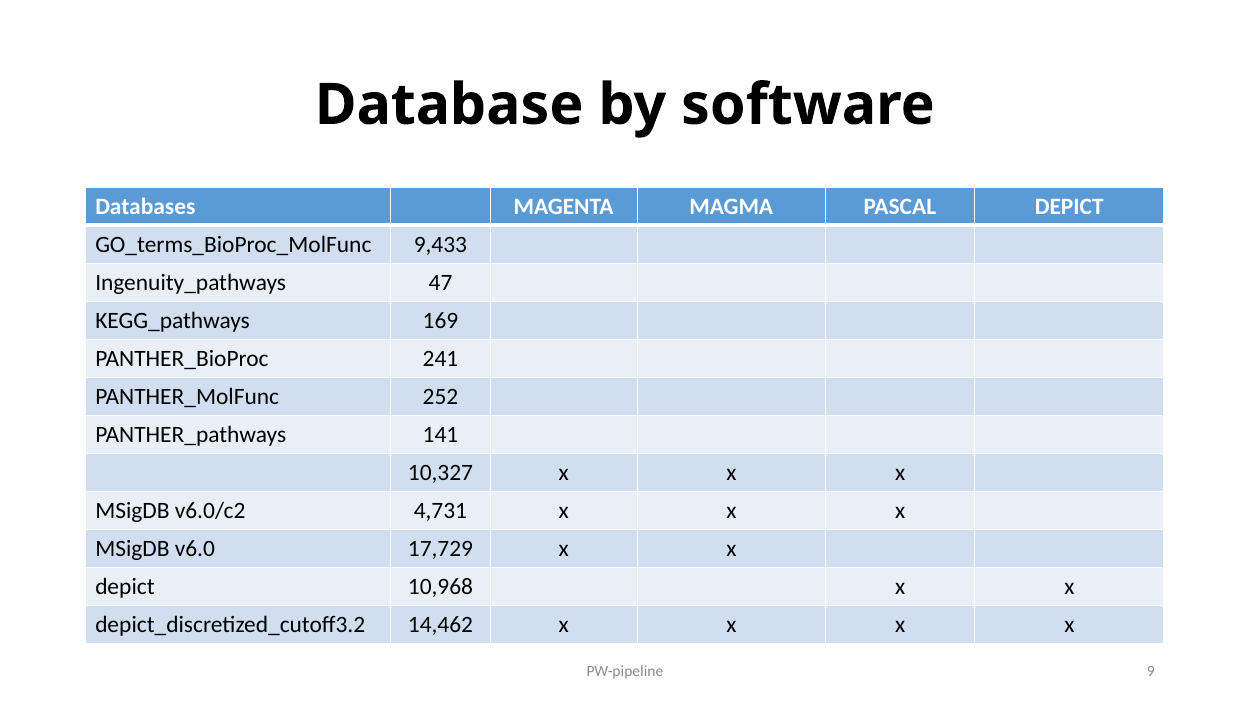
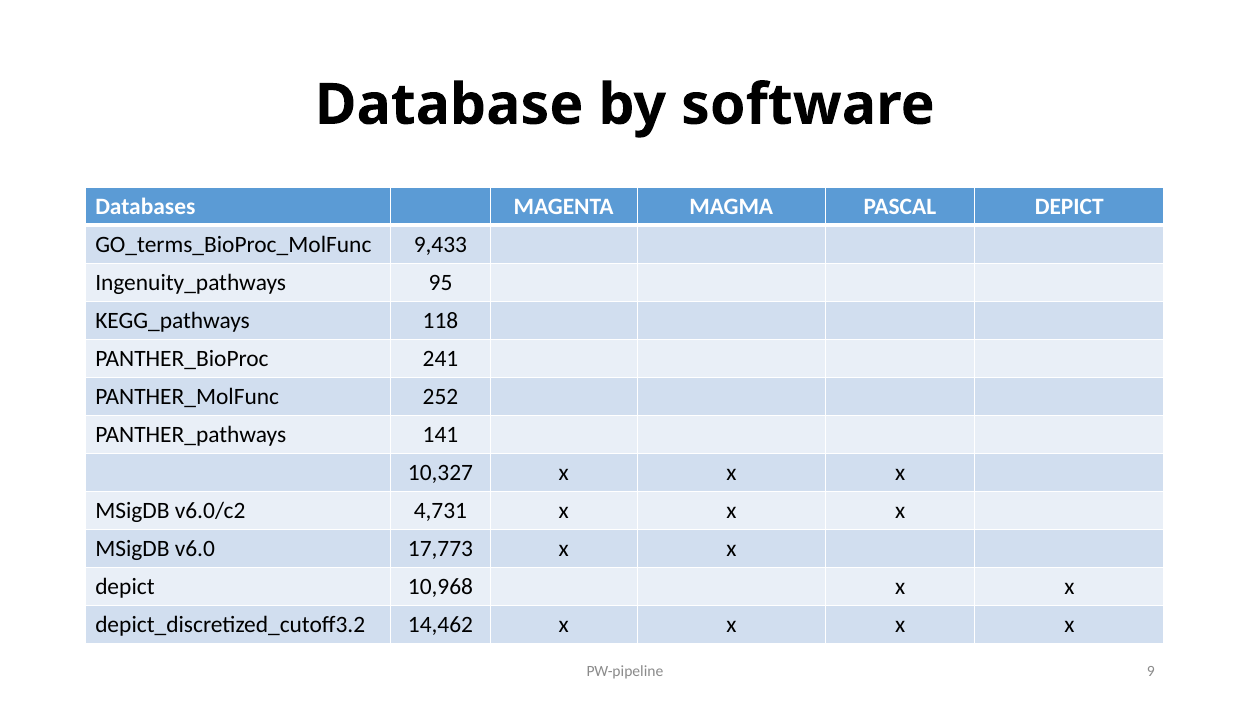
47: 47 -> 95
169: 169 -> 118
17,729: 17,729 -> 17,773
